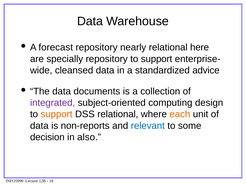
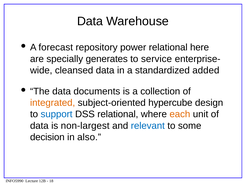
nearly: nearly -> power
specially repository: repository -> generates
support at (157, 59): support -> service
advice: advice -> added
integrated colour: purple -> orange
computing: computing -> hypercube
support at (57, 115) colour: orange -> blue
non-reports: non-reports -> non-largest
